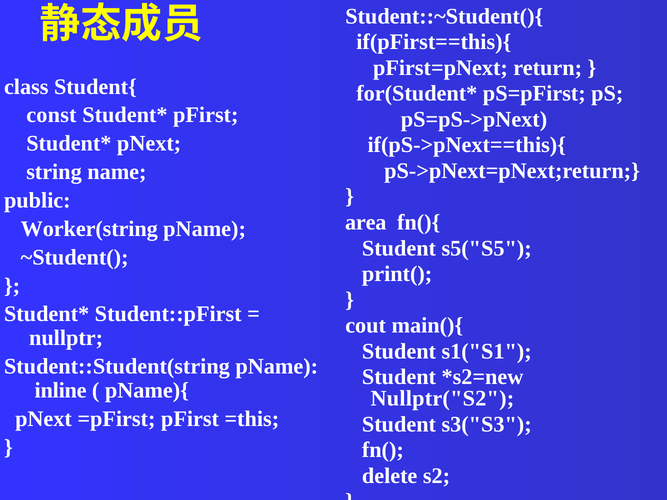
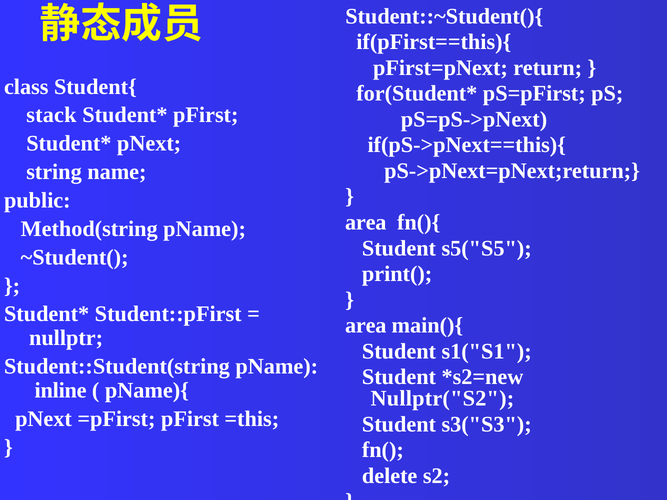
const: const -> stack
Worker(string: Worker(string -> Method(string
cout at (366, 326): cout -> area
